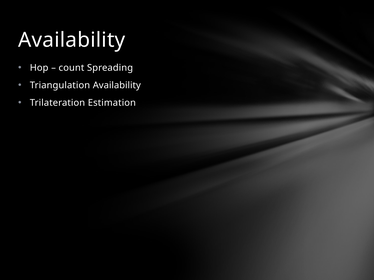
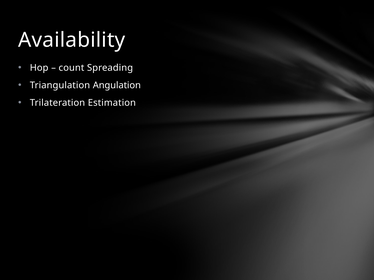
Triangulation Availability: Availability -> Angulation
